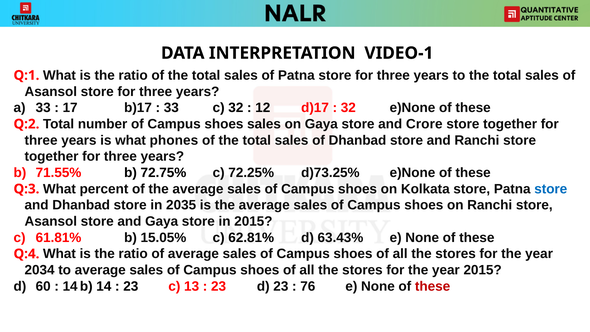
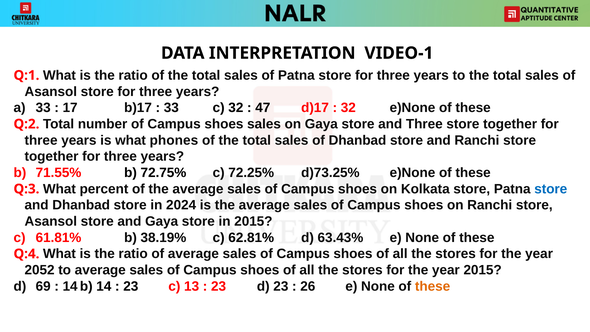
12: 12 -> 47
and Crore: Crore -> Three
2035: 2035 -> 2024
15.05%: 15.05% -> 38.19%
2034: 2034 -> 2052
60: 60 -> 69
76: 76 -> 26
these at (433, 286) colour: red -> orange
